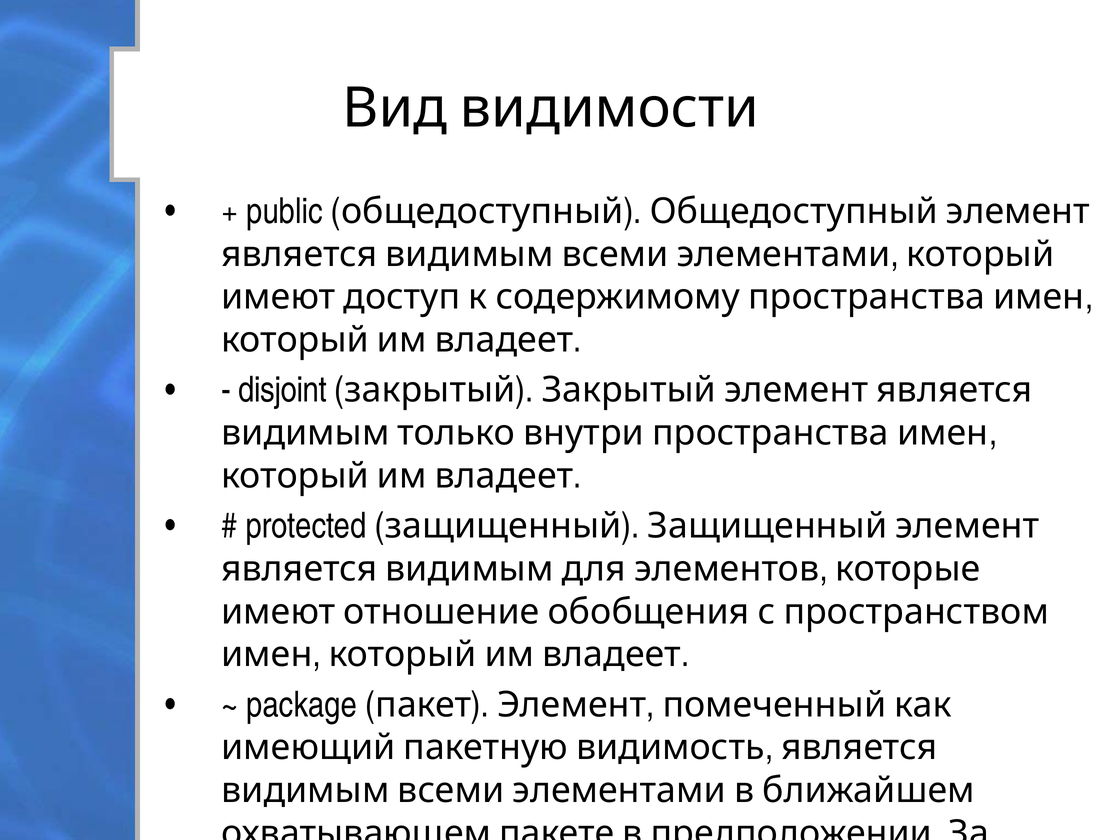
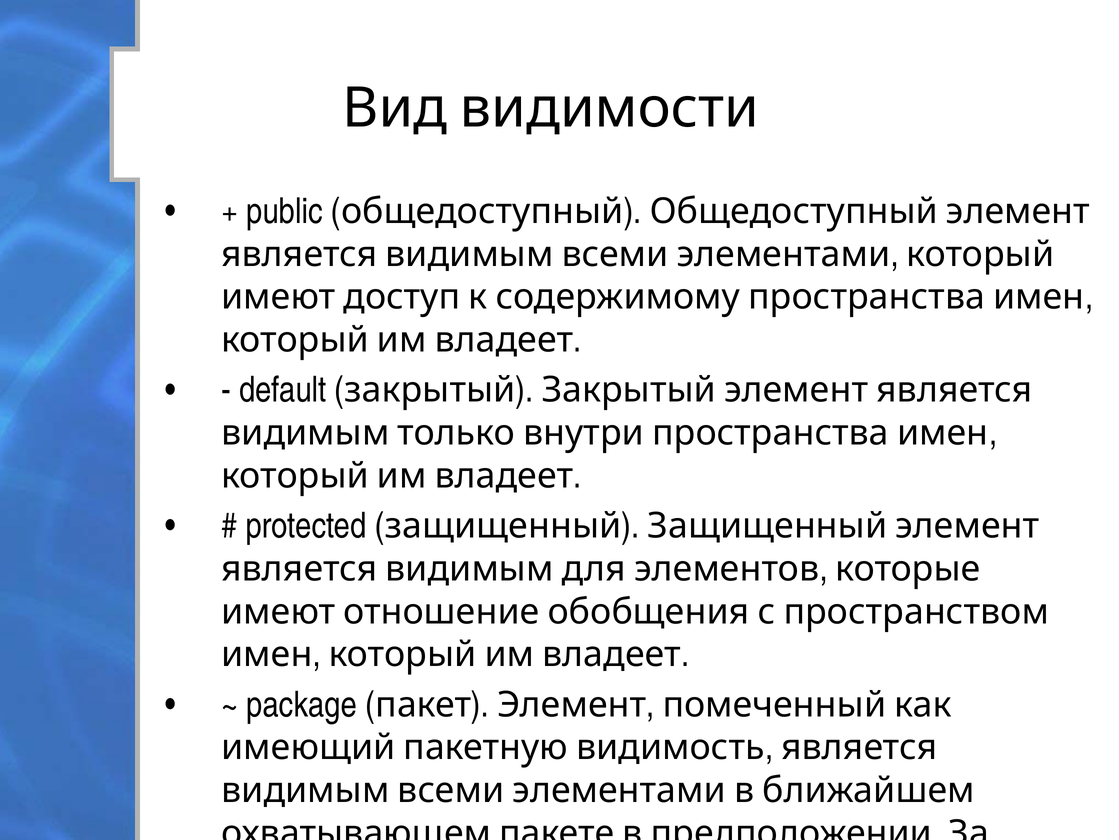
disjoint: disjoint -> default
